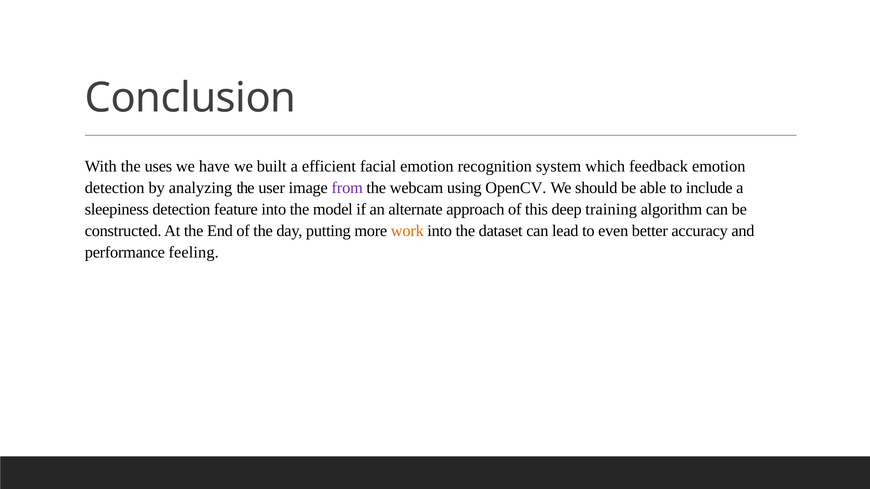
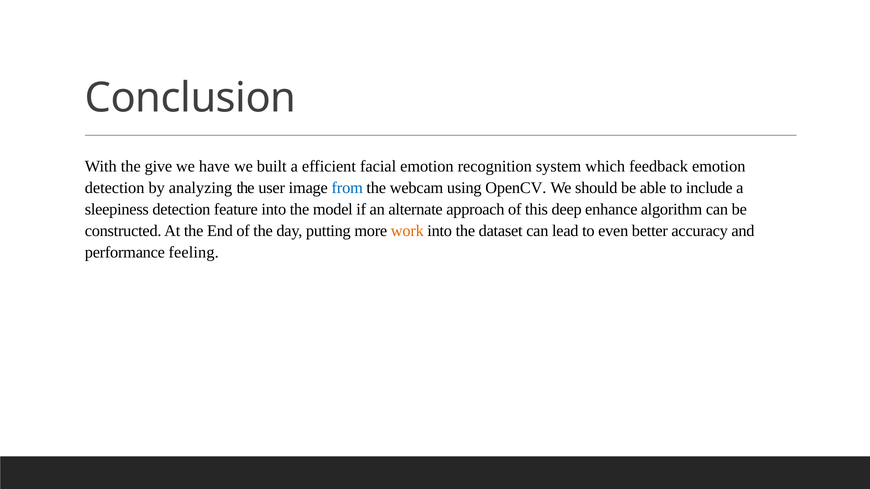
uses: uses -> give
from colour: purple -> blue
training: training -> enhance
